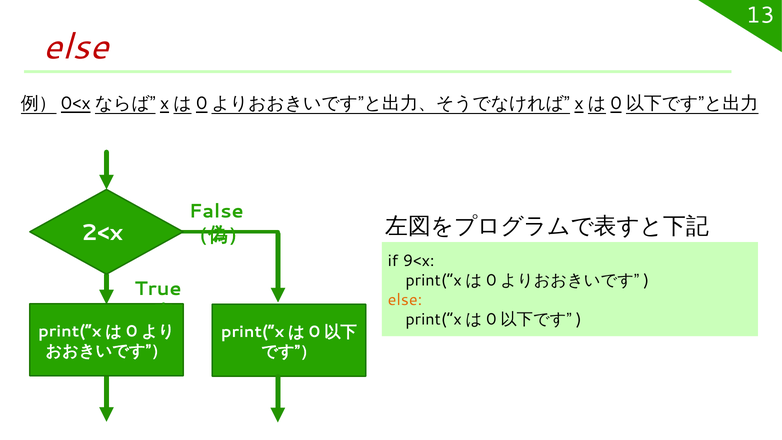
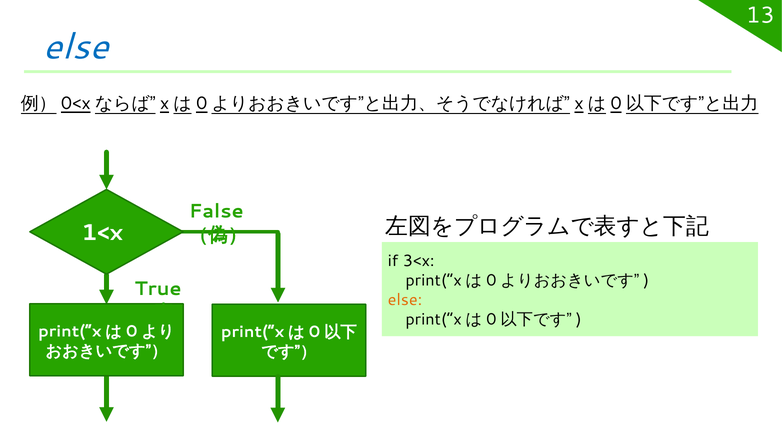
else at (76, 47) colour: red -> blue
2<x: 2<x -> 1<x
9<x: 9<x -> 3<x
